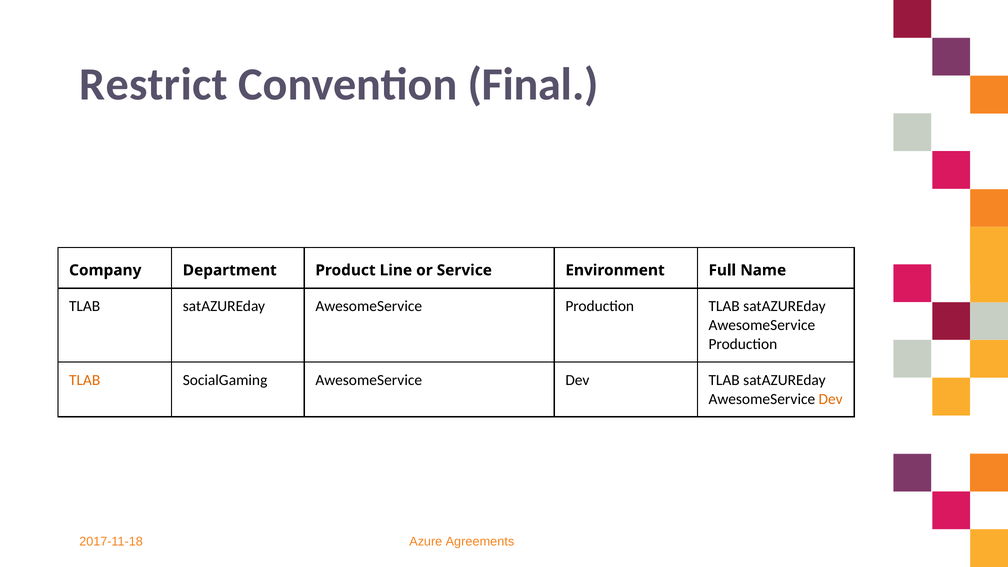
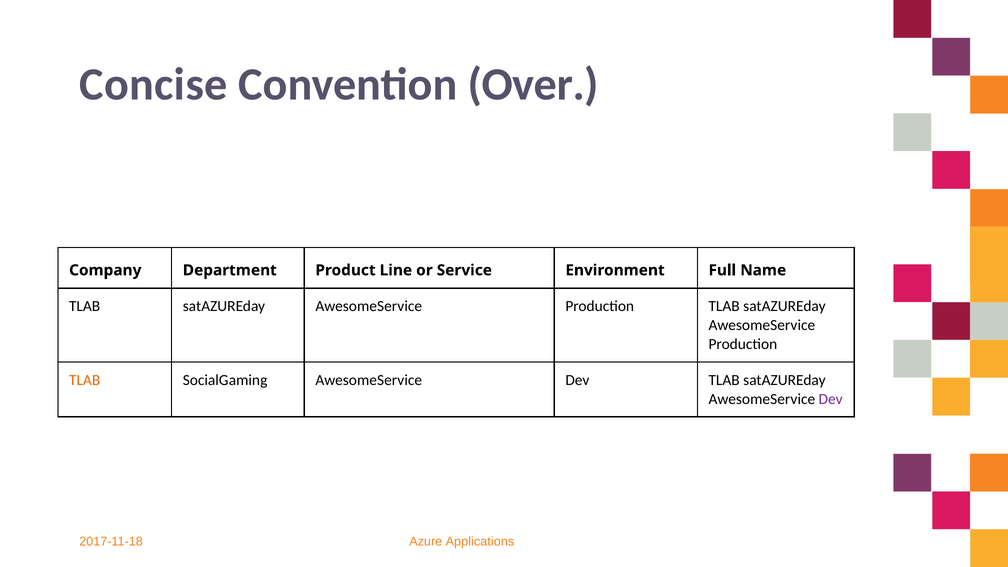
Restrict: Restrict -> Concise
Final: Final -> Over
Dev at (831, 399) colour: orange -> purple
Agreements: Agreements -> Applications
